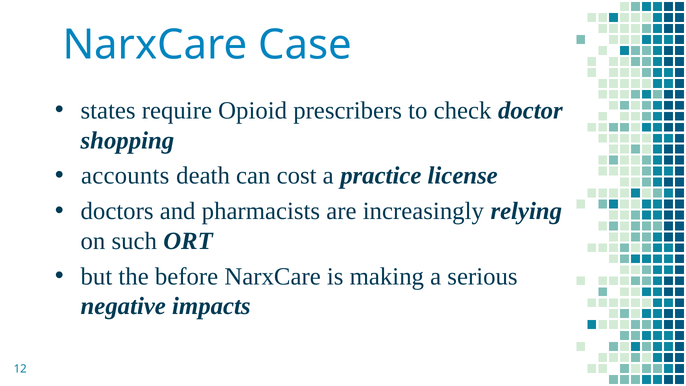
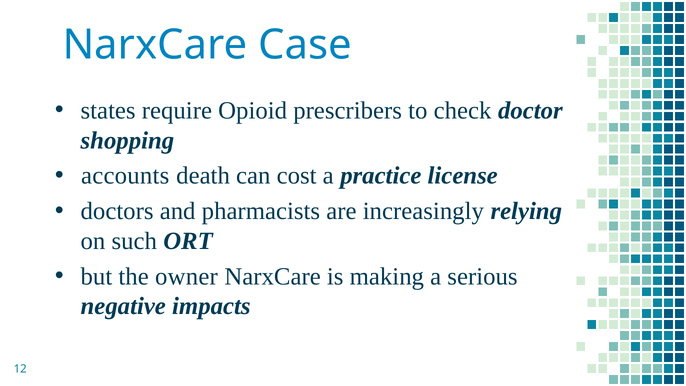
before: before -> owner
